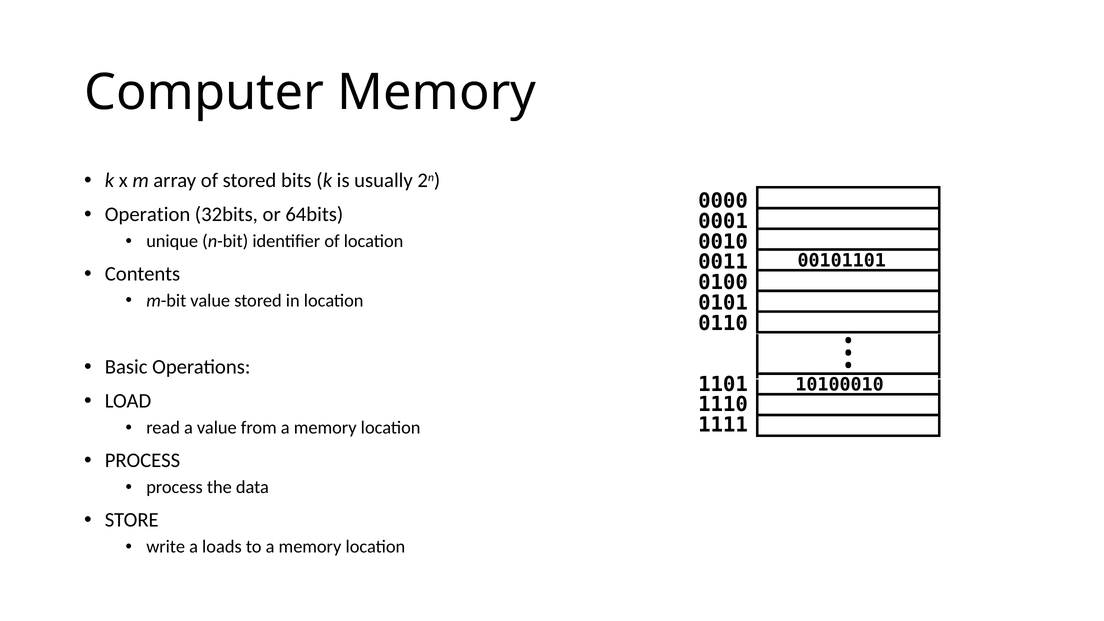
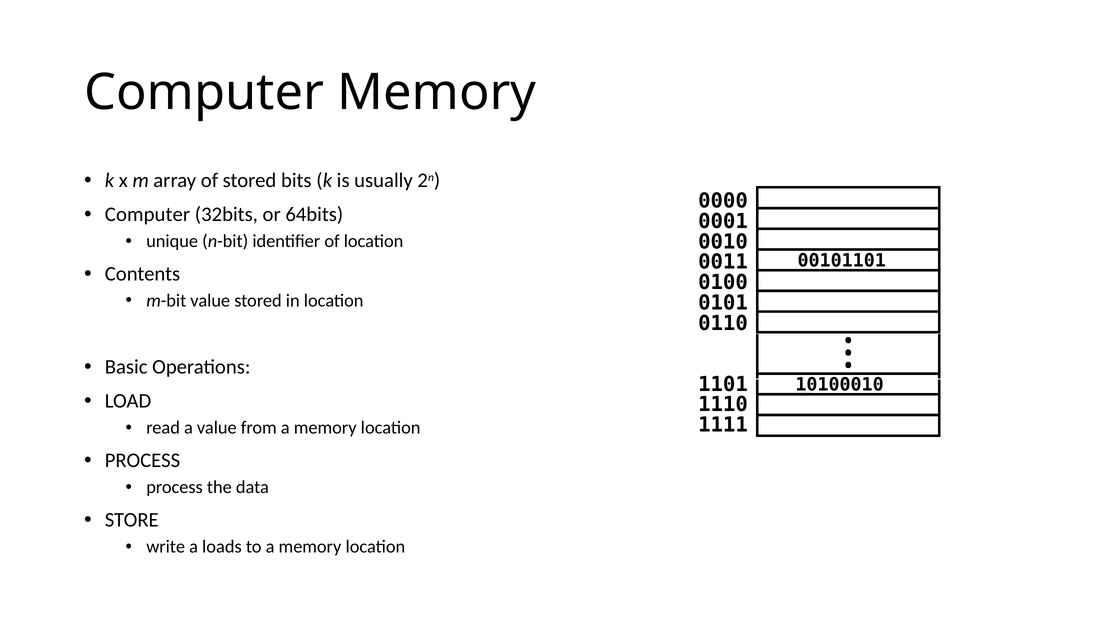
Operation at (148, 214): Operation -> Computer
